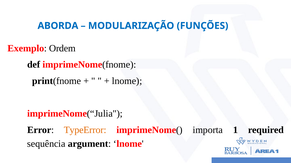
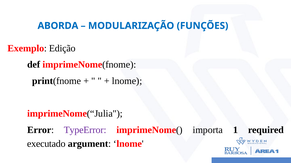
Ordem: Ordem -> Edição
TypeError colour: orange -> purple
sequência: sequência -> executado
